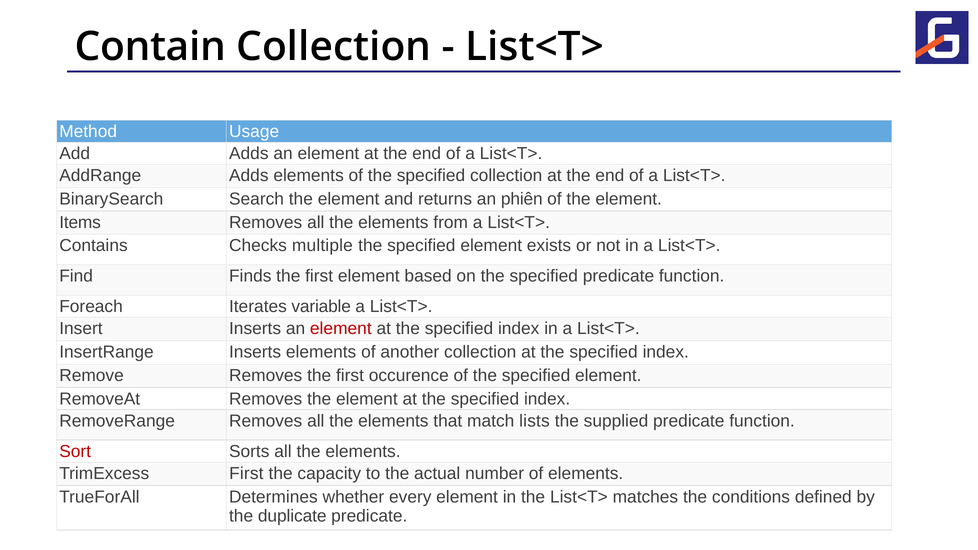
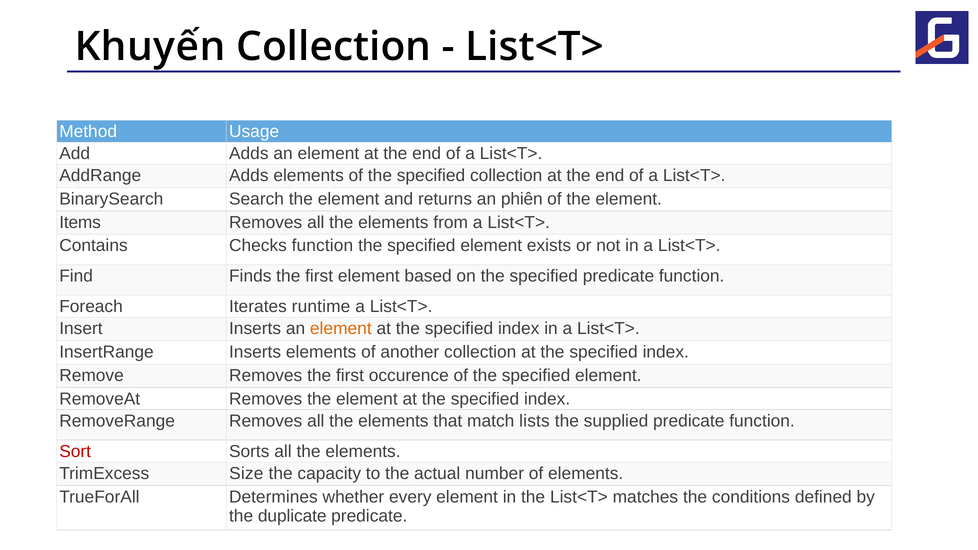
Contain: Contain -> Khuyến
Checks multiple: multiple -> function
variable: variable -> runtime
element at (341, 329) colour: red -> orange
TrimExcess First: First -> Size
